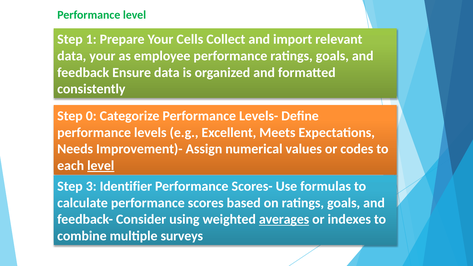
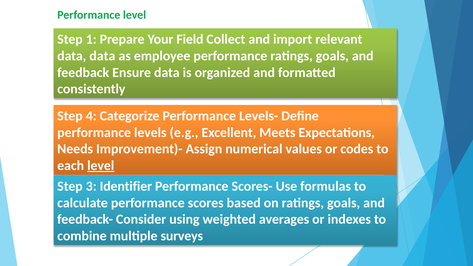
Cells: Cells -> Field
data your: your -> data
0: 0 -> 4
averages underline: present -> none
